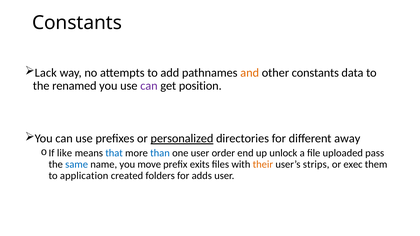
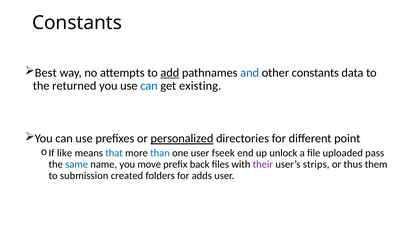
Lack: Lack -> Best
add underline: none -> present
and colour: orange -> blue
renamed: renamed -> returned
can at (149, 86) colour: purple -> blue
position: position -> existing
away: away -> point
order: order -> fseek
exits: exits -> back
their colour: orange -> purple
exec: exec -> thus
application: application -> submission
